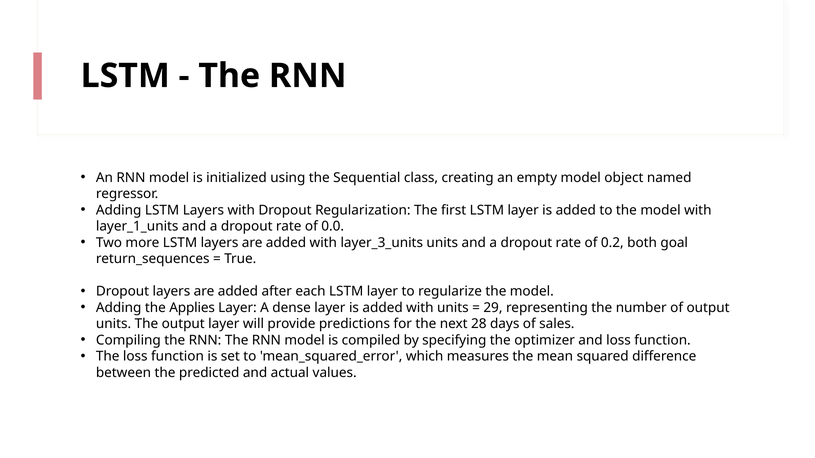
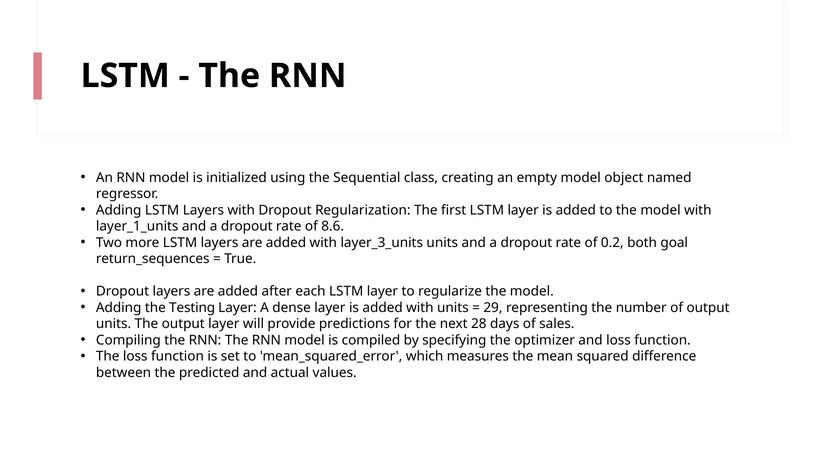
0.0: 0.0 -> 8.6
Applies: Applies -> Testing
